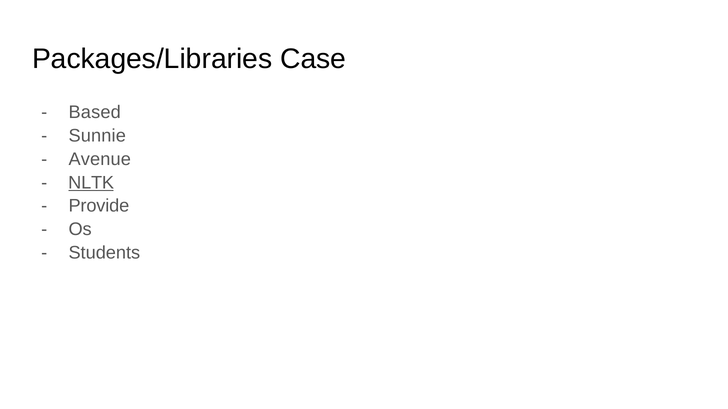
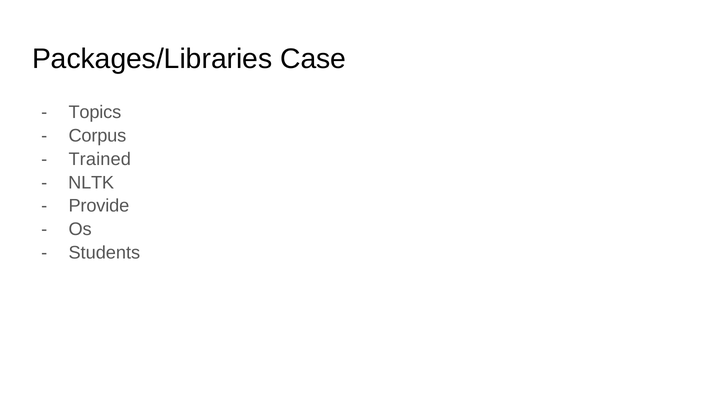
Based: Based -> Topics
Sunnie: Sunnie -> Corpus
Avenue: Avenue -> Trained
NLTK underline: present -> none
